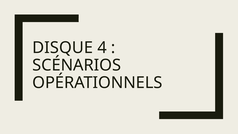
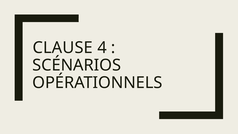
DISQUE: DISQUE -> CLAUSE
